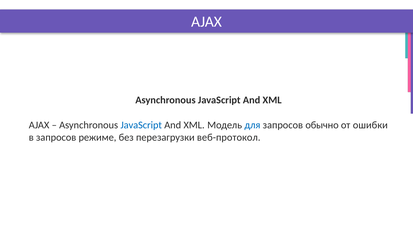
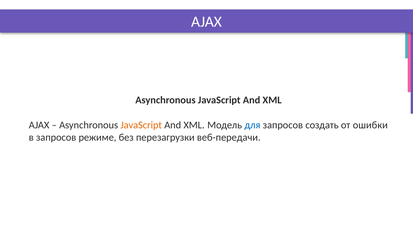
JavaScript at (141, 125) colour: blue -> orange
обычно: обычно -> создать
веб-протокол: веб-протокол -> веб-передачи
